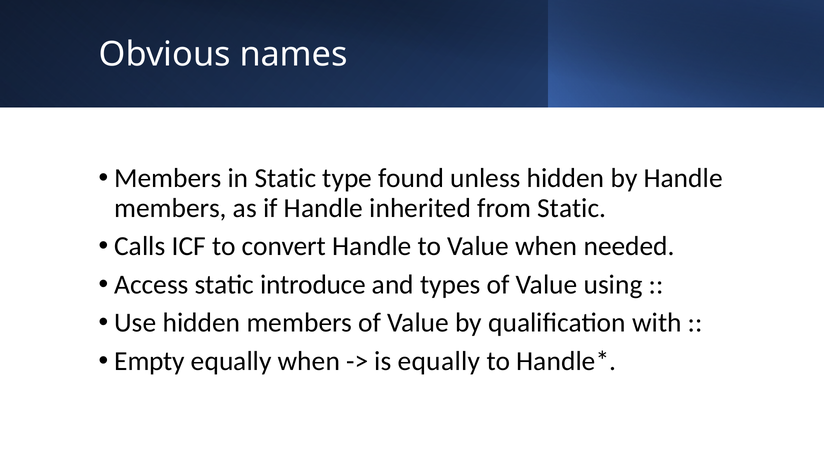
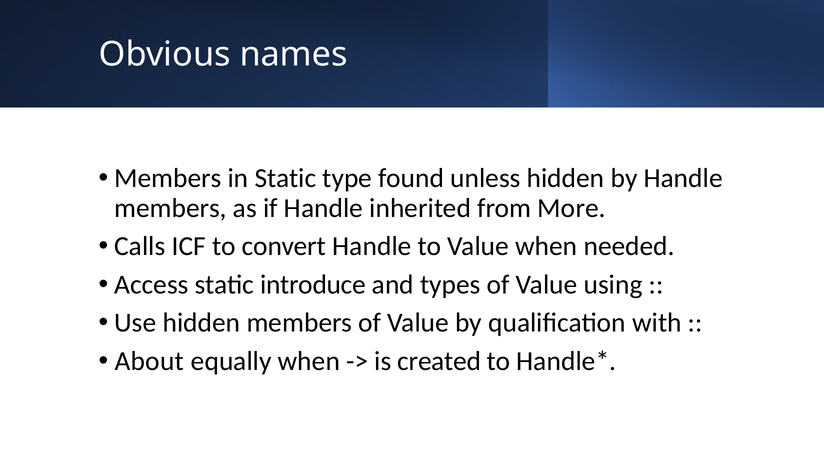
from Static: Static -> More
Empty: Empty -> About
is equally: equally -> created
